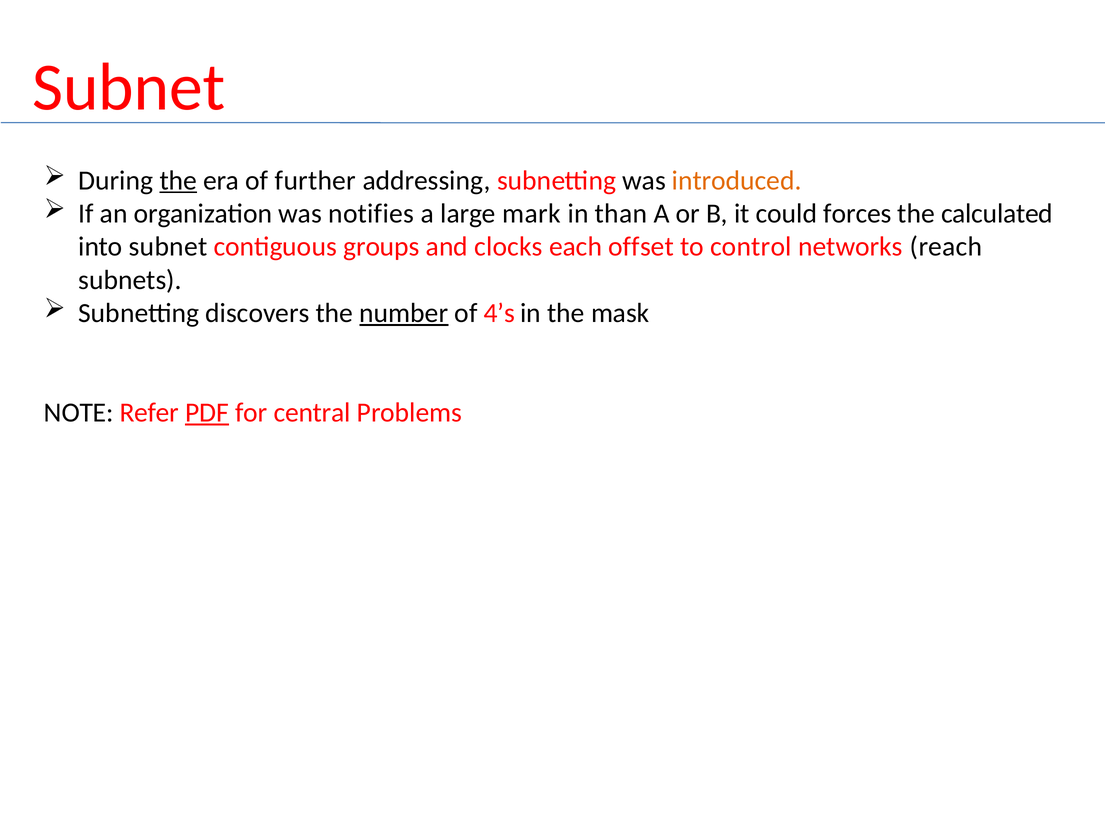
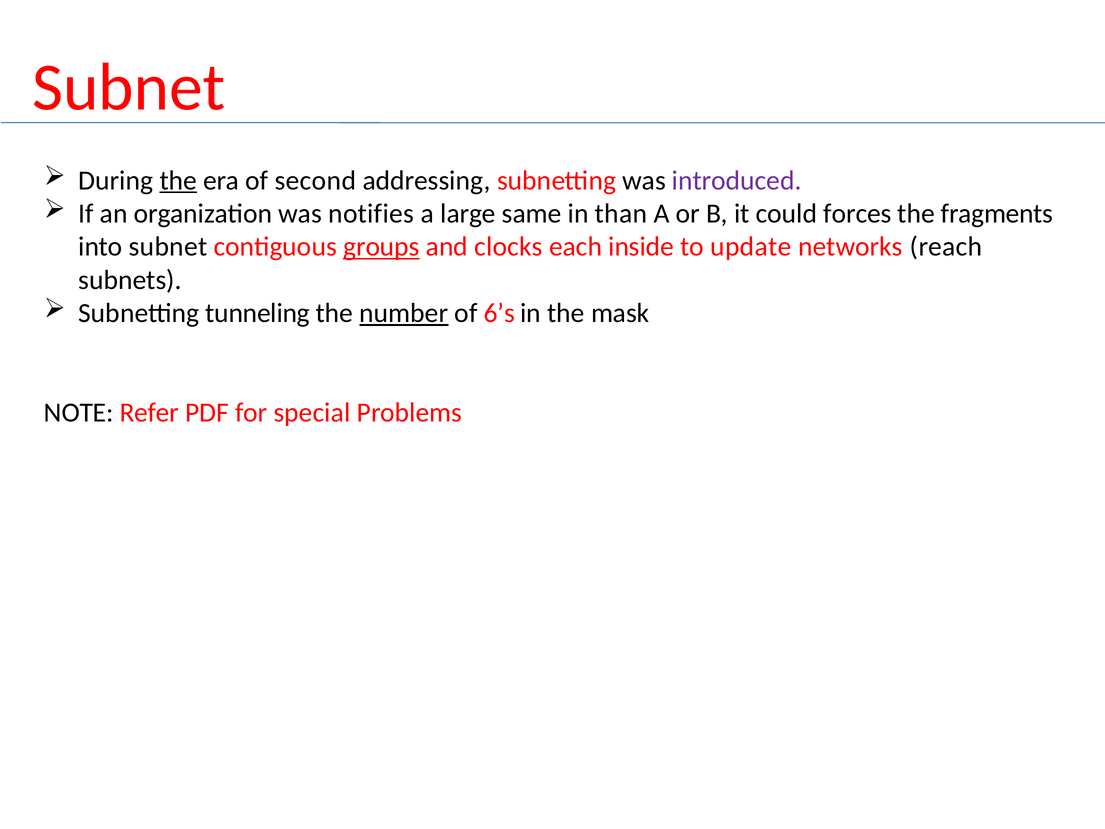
further: further -> second
introduced colour: orange -> purple
mark: mark -> same
calculated: calculated -> fragments
groups underline: none -> present
offset: offset -> inside
control: control -> update
discovers: discovers -> tunneling
4’s: 4’s -> 6’s
PDF underline: present -> none
central: central -> special
